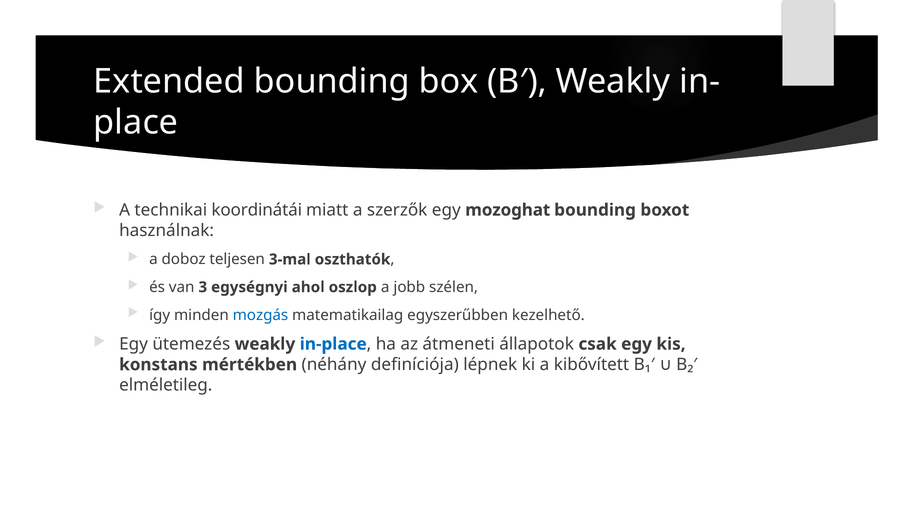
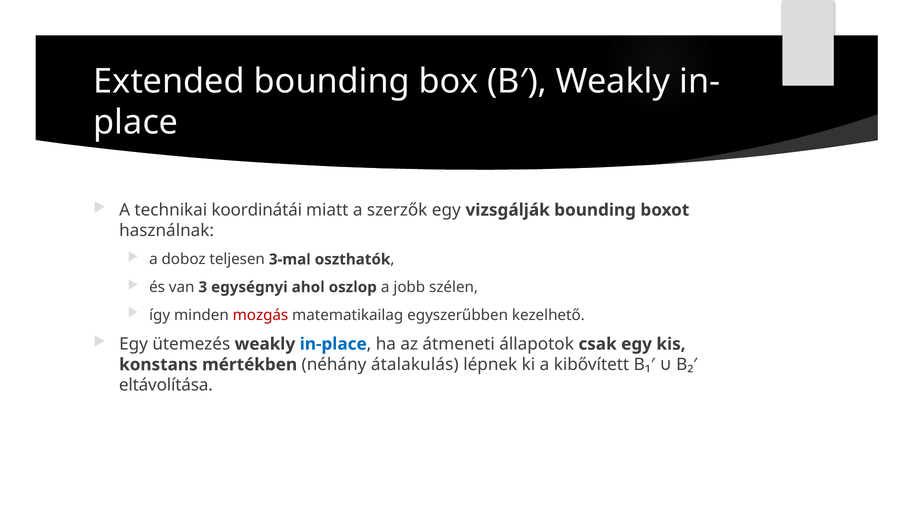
mozoghat: mozoghat -> vizsgálják
mozgás colour: blue -> red
definíciója: definíciója -> átalakulás
elméletileg: elméletileg -> eltávolítása
